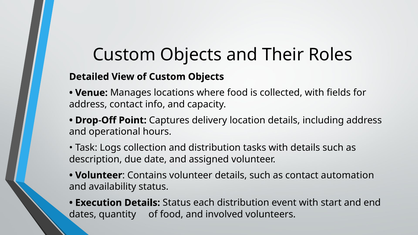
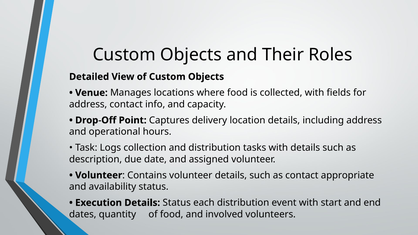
automation: automation -> appropriate
